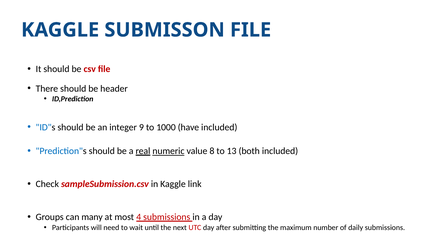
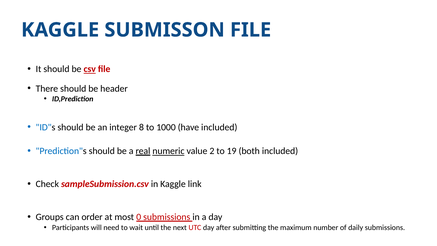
csv underline: none -> present
9: 9 -> 8
8: 8 -> 2
13: 13 -> 19
many: many -> order
4: 4 -> 0
